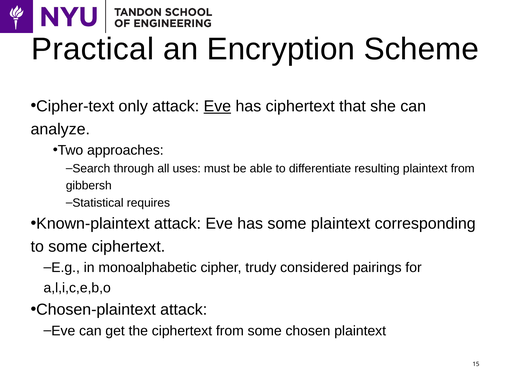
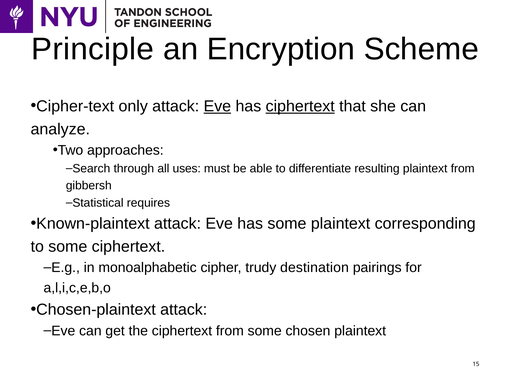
Practical: Practical -> Principle
ciphertext at (300, 106) underline: none -> present
considered: considered -> destination
